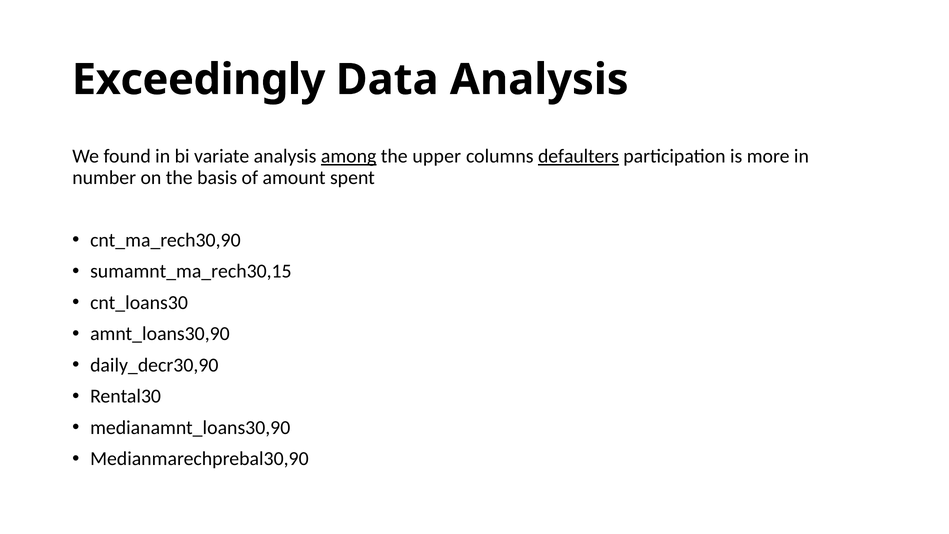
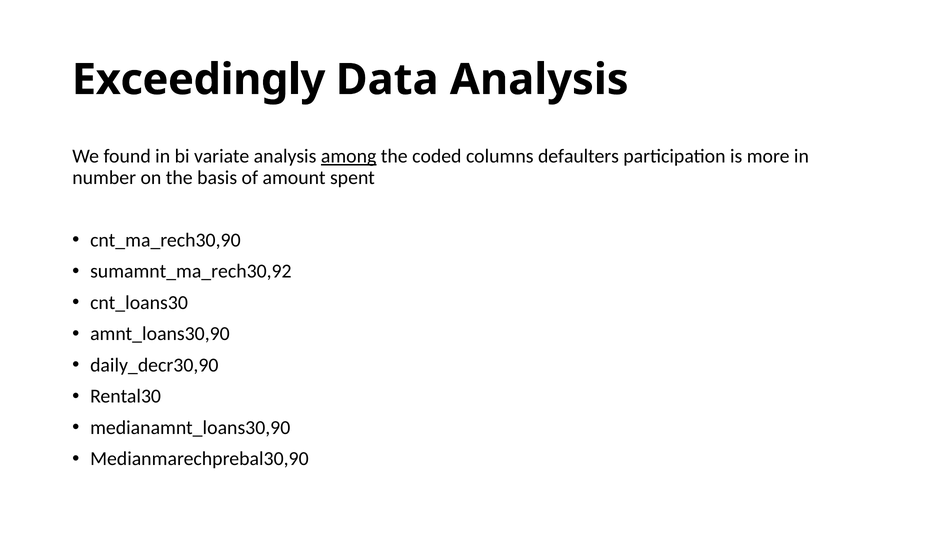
upper: upper -> coded
defaulters underline: present -> none
sumamnt_ma_rech30,15: sumamnt_ma_rech30,15 -> sumamnt_ma_rech30,92
